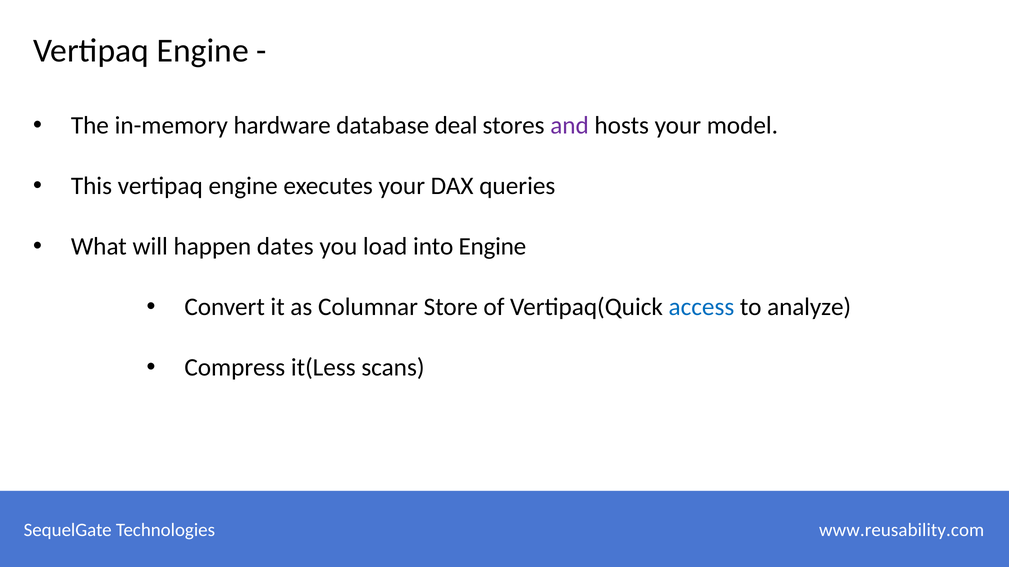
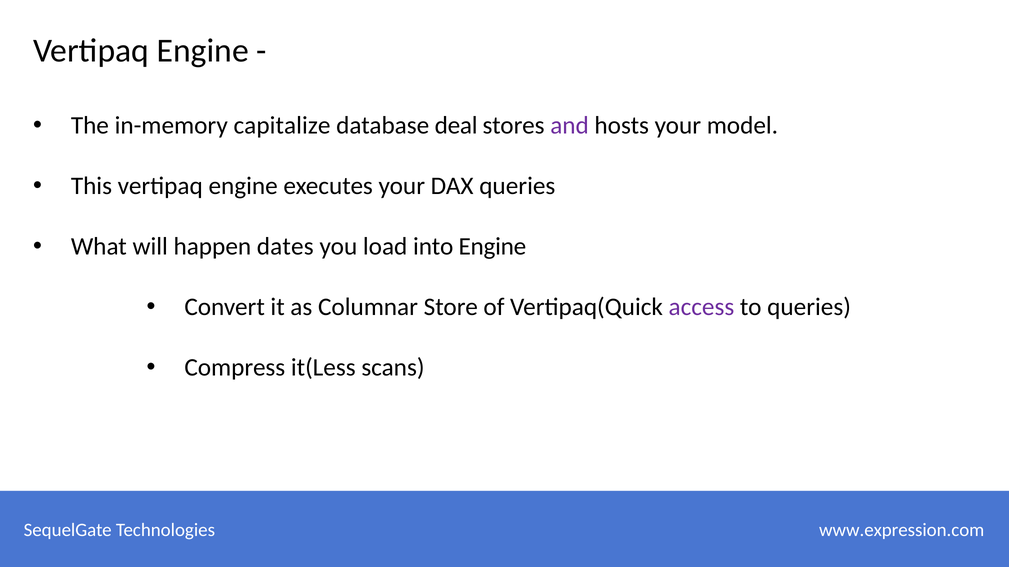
hardware: hardware -> capitalize
access colour: blue -> purple
to analyze: analyze -> queries
www.reusability.com: www.reusability.com -> www.expression.com
